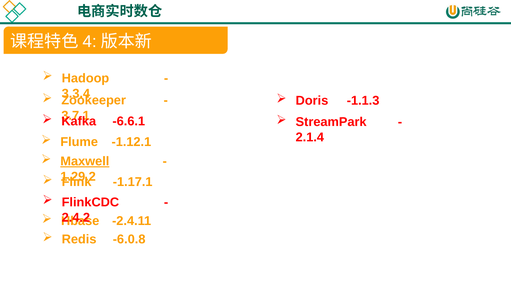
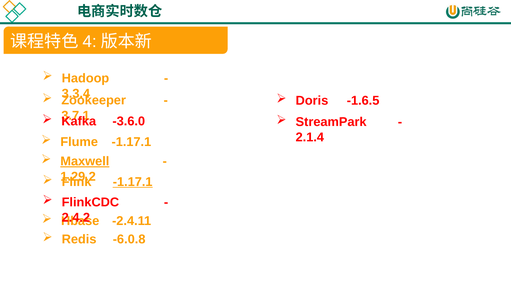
-1.1.3: -1.1.3 -> -1.6.5
-6.6.1: -6.6.1 -> -3.6.0
Flume -1.12.1: -1.12.1 -> -1.17.1
-1.17.1 at (133, 182) underline: none -> present
